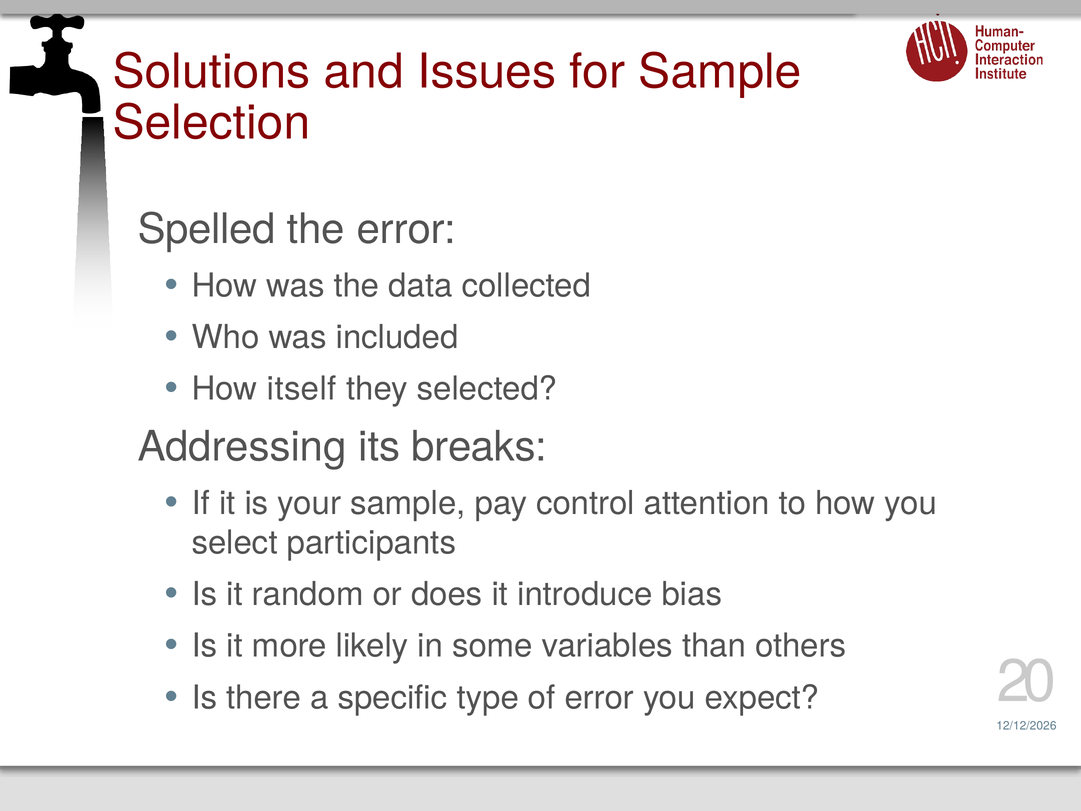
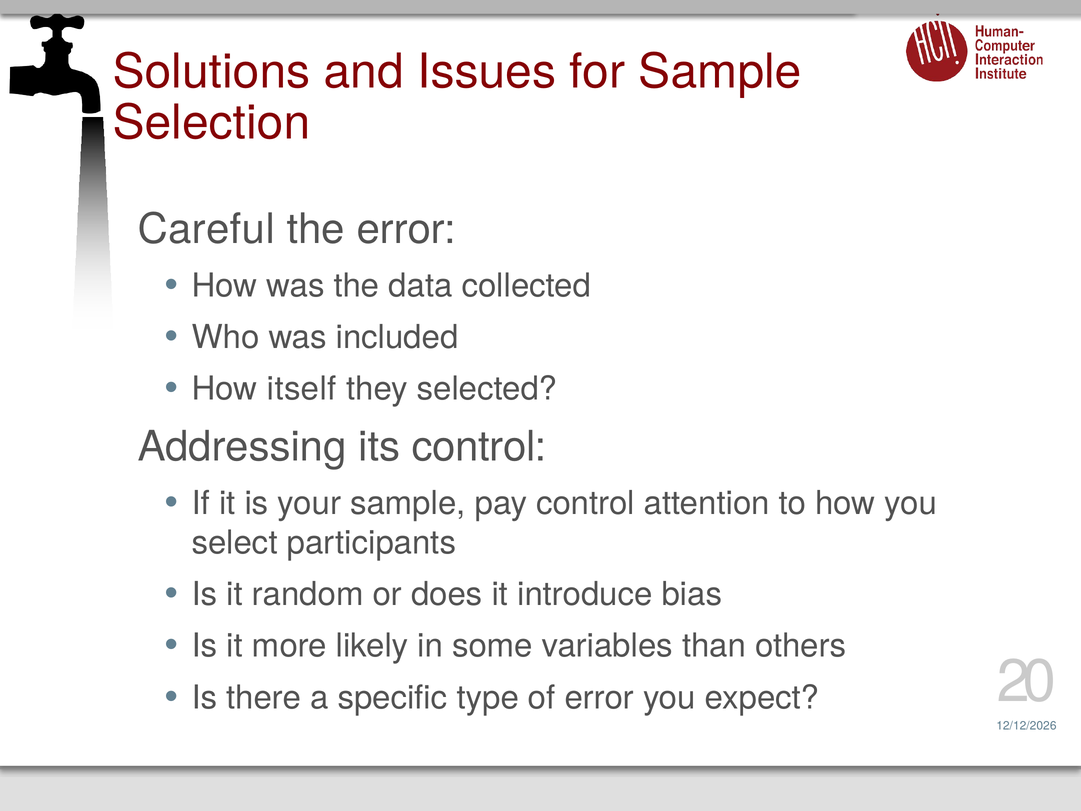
Spelled: Spelled -> Careful
its breaks: breaks -> control
